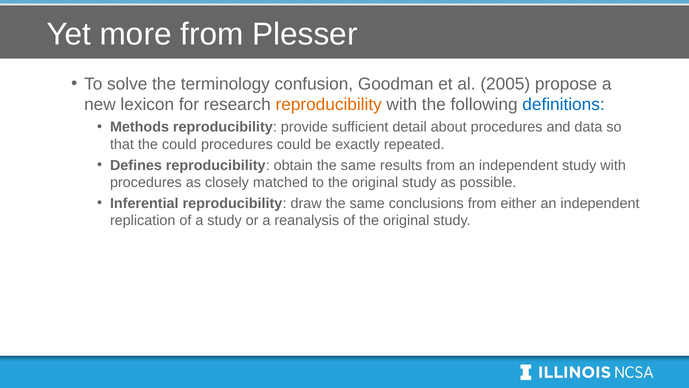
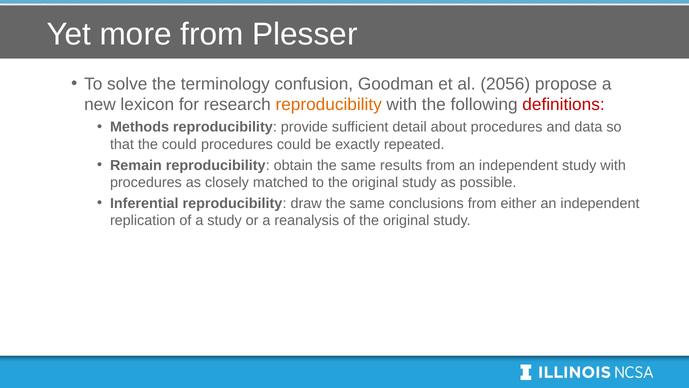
2005: 2005 -> 2056
definitions colour: blue -> red
Defines: Defines -> Remain
